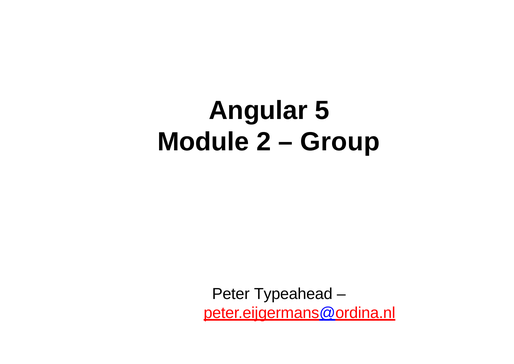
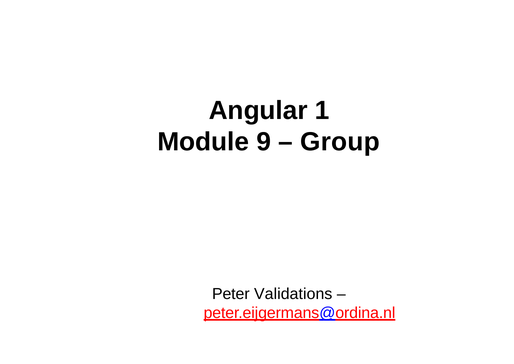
5: 5 -> 1
2: 2 -> 9
Typeahead: Typeahead -> Validations
